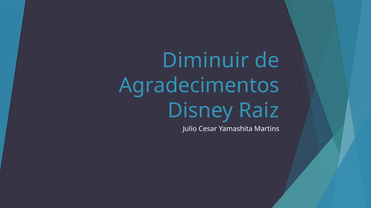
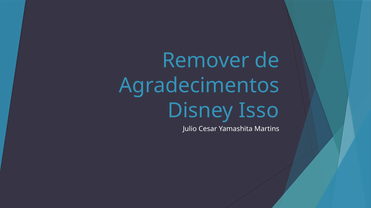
Diminuir: Diminuir -> Remover
Raiz: Raiz -> Isso
